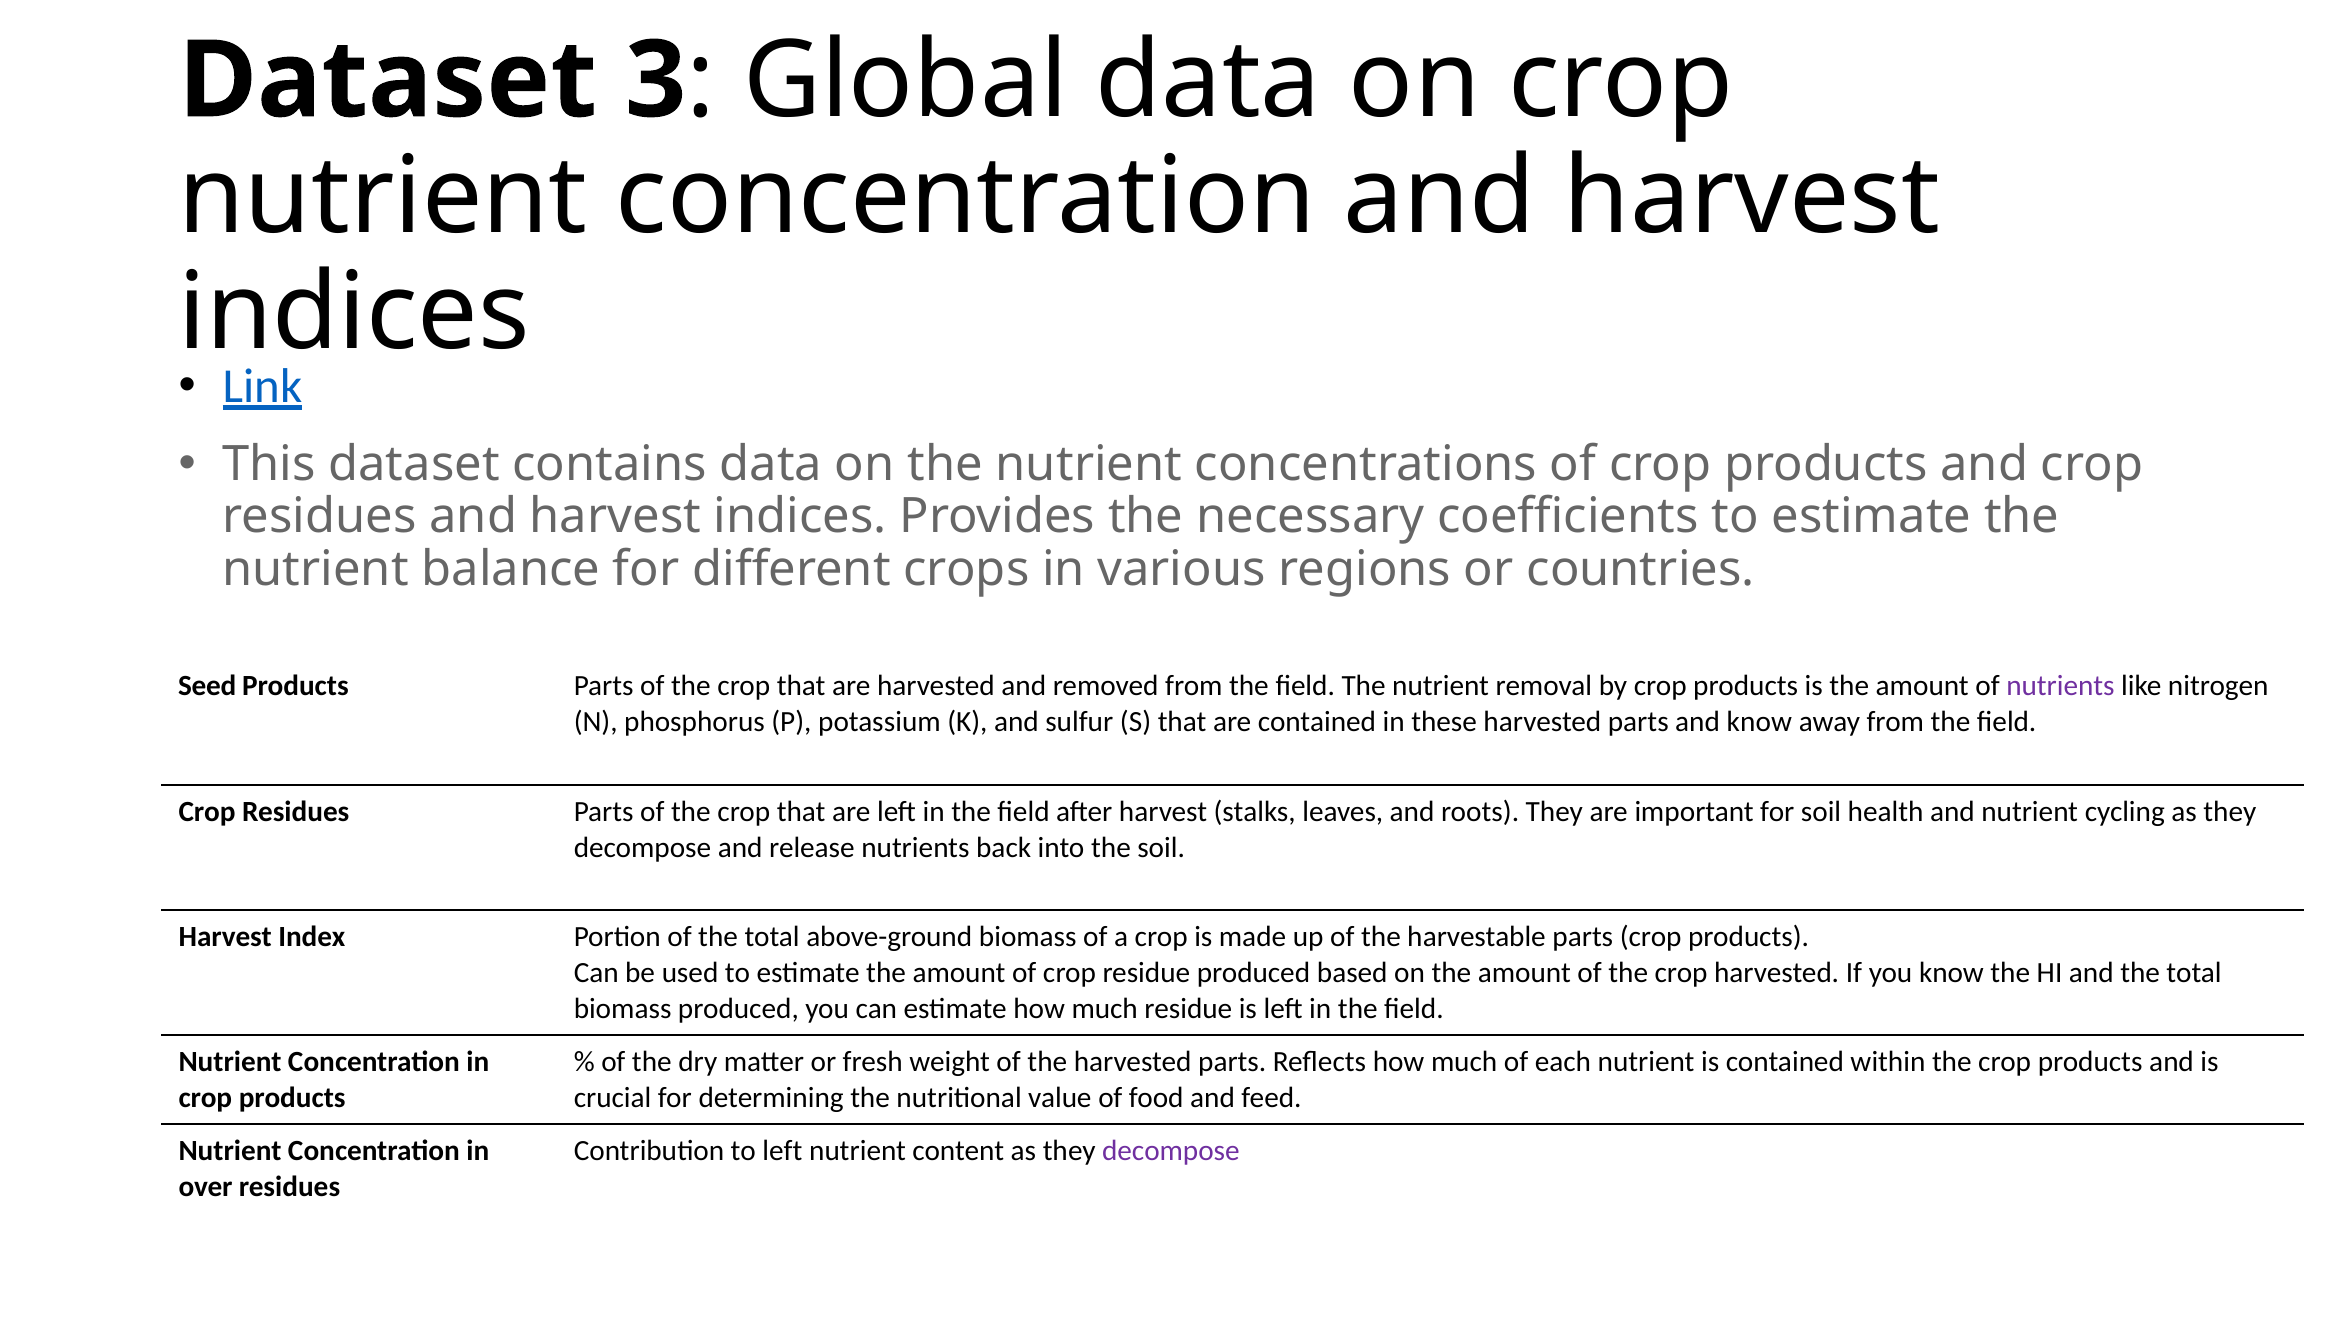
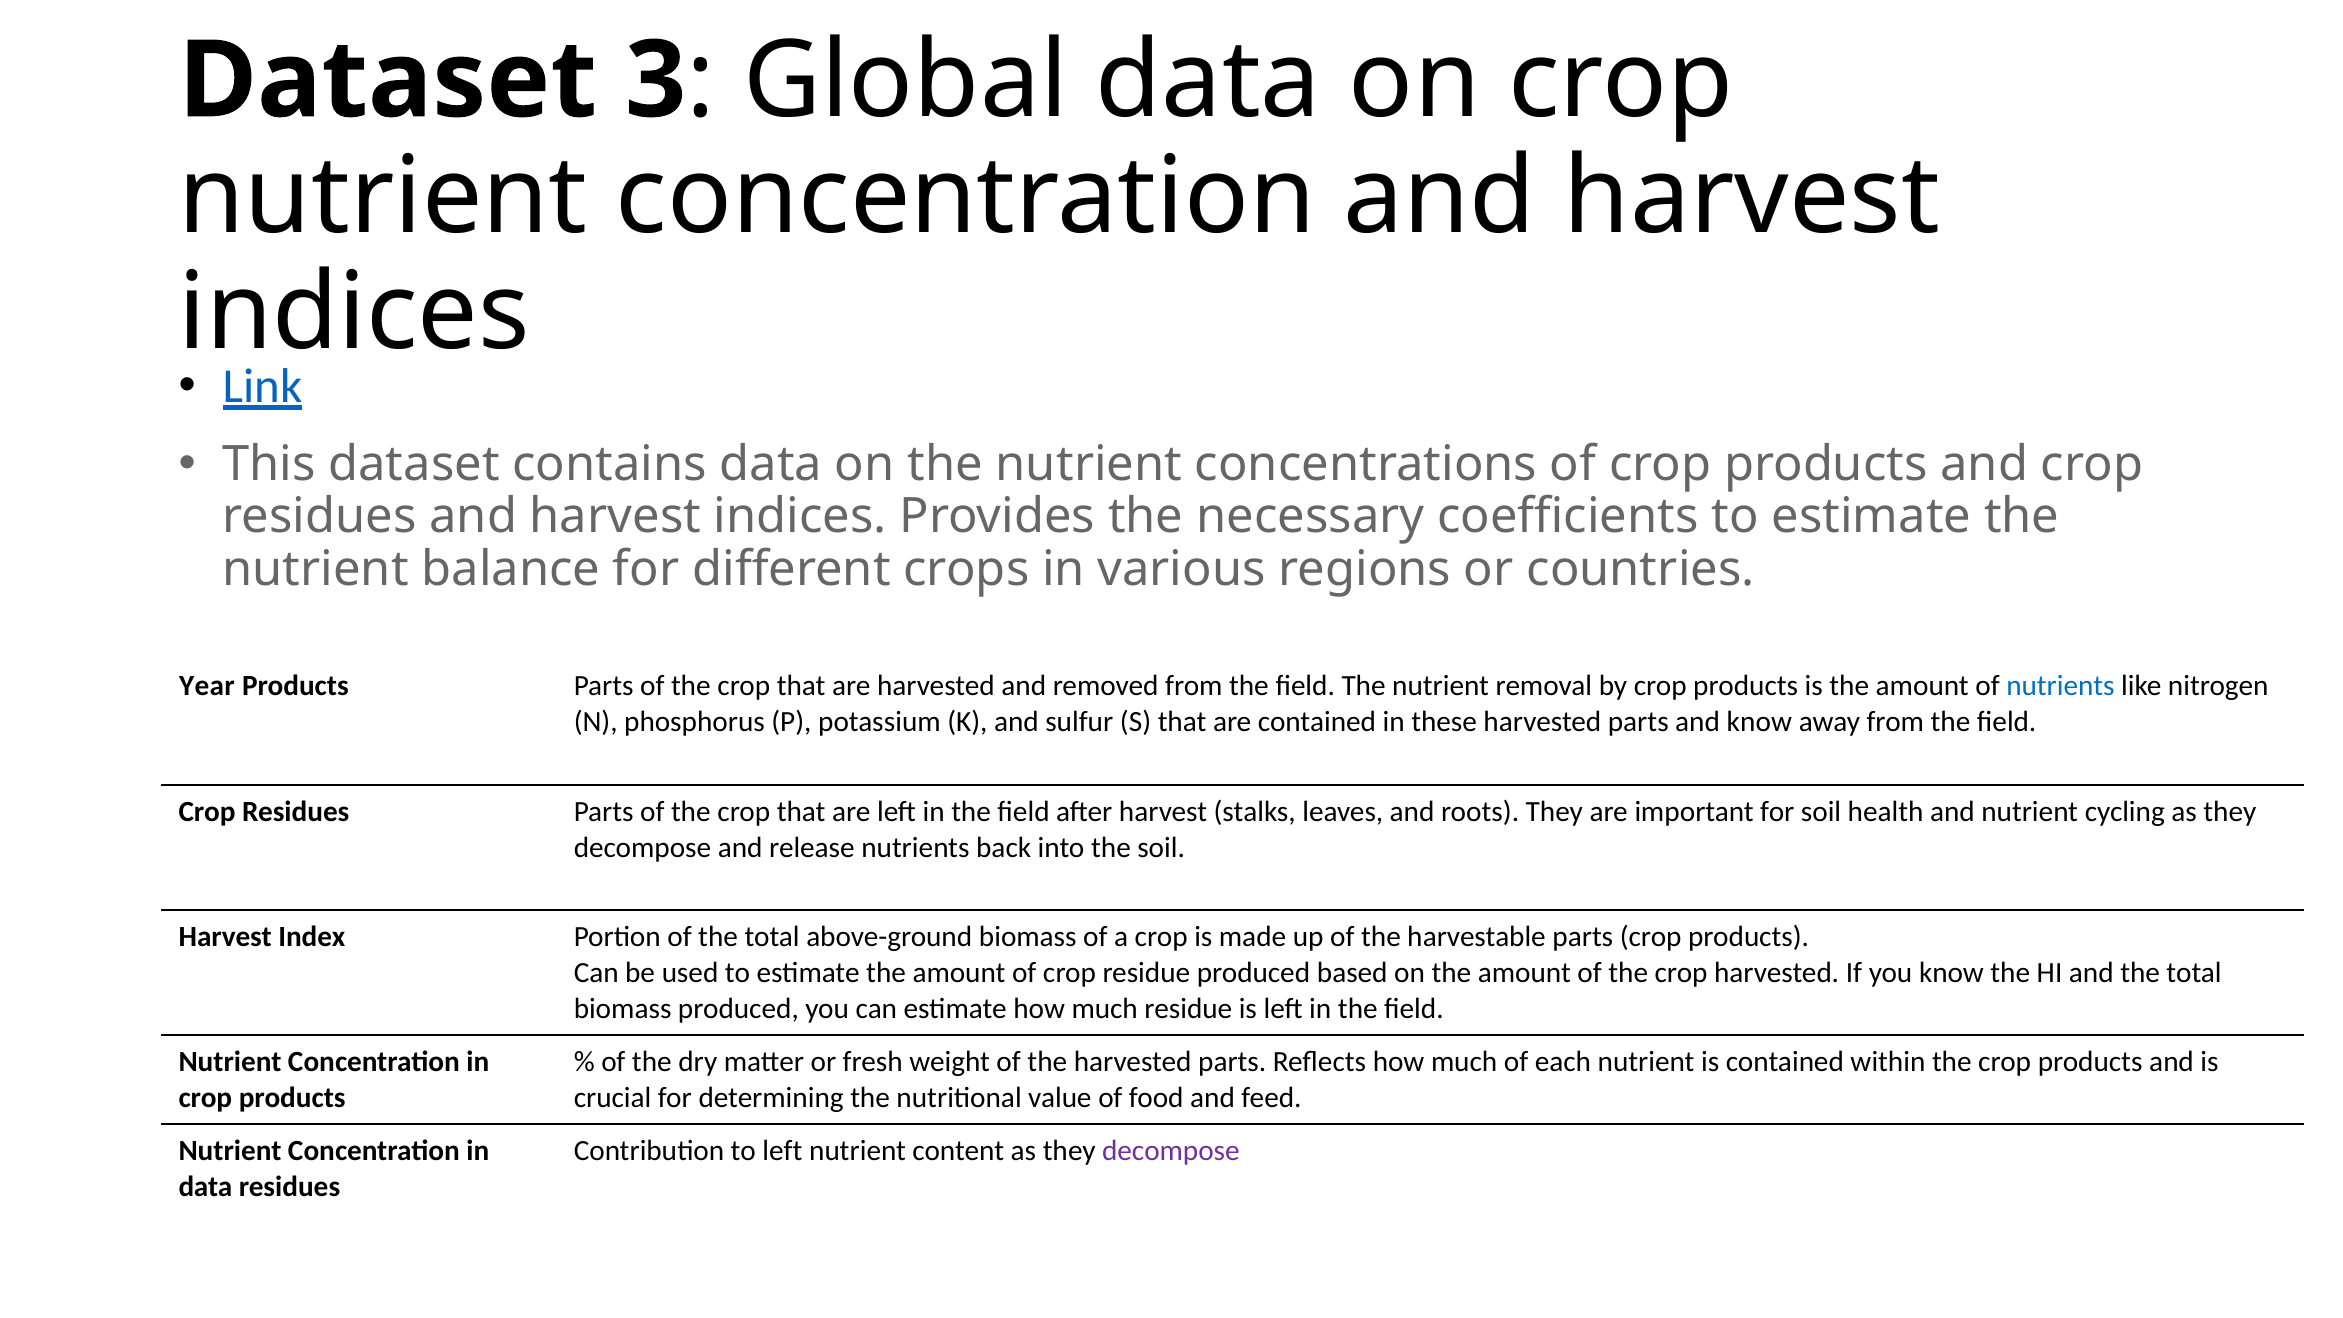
Seed: Seed -> Year
nutrients at (2060, 686) colour: purple -> blue
over at (205, 1186): over -> data
